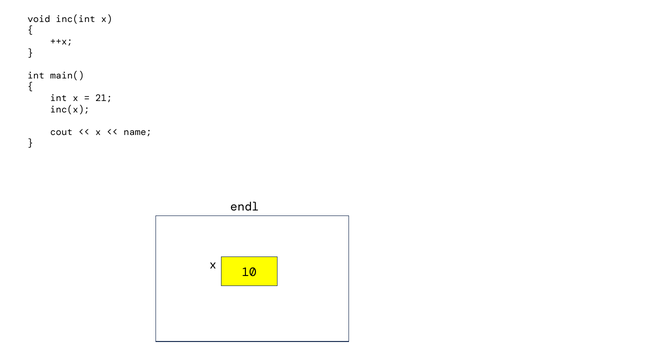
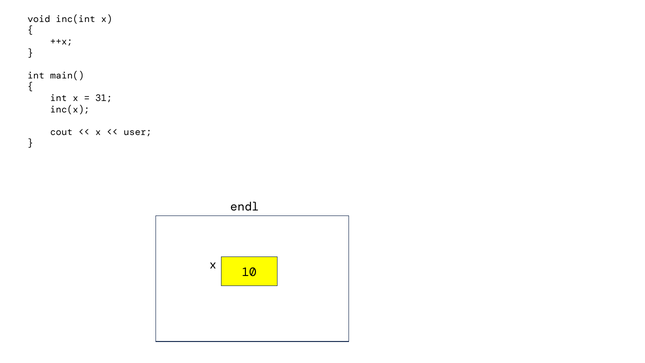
21: 21 -> 31
name: name -> user
